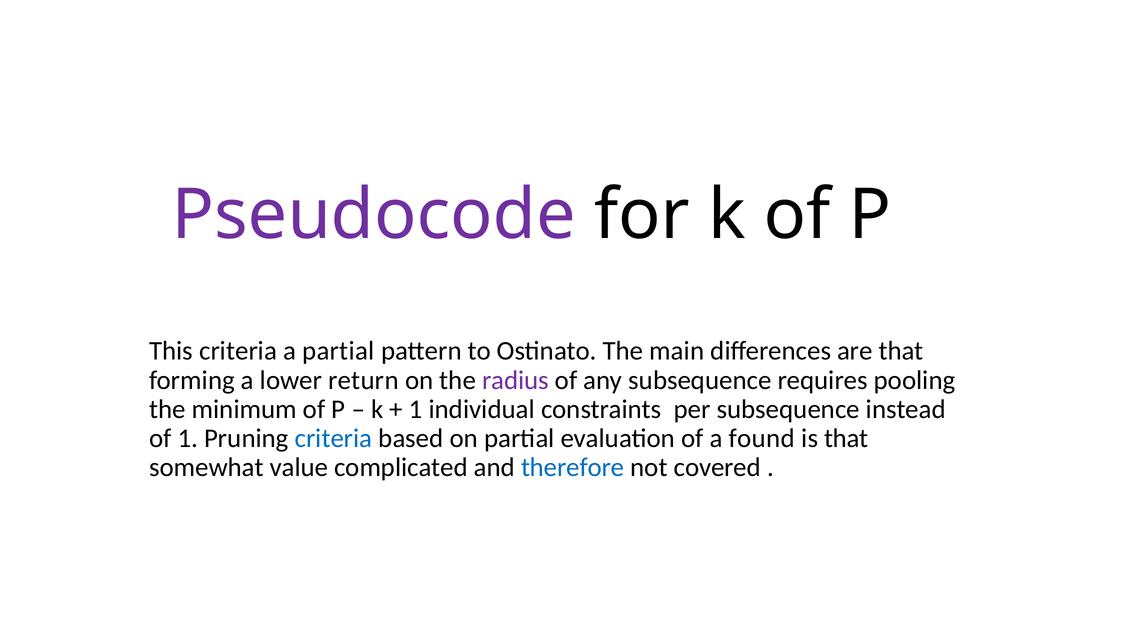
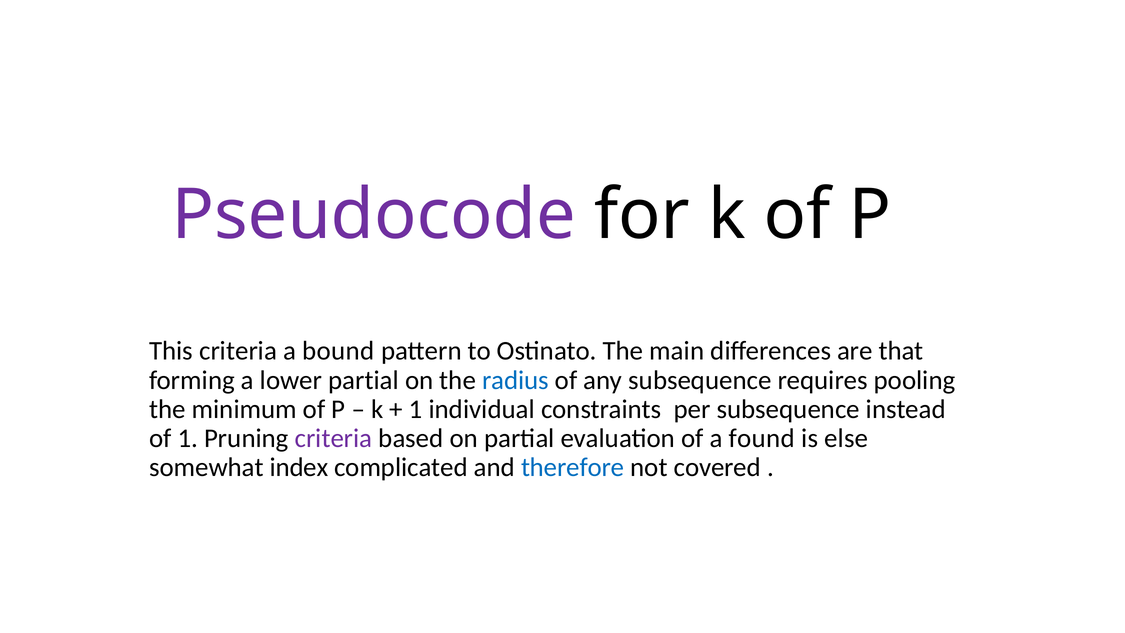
a partial: partial -> bound
lower return: return -> partial
radius colour: purple -> blue
criteria at (334, 438) colour: blue -> purple
is that: that -> else
value: value -> index
